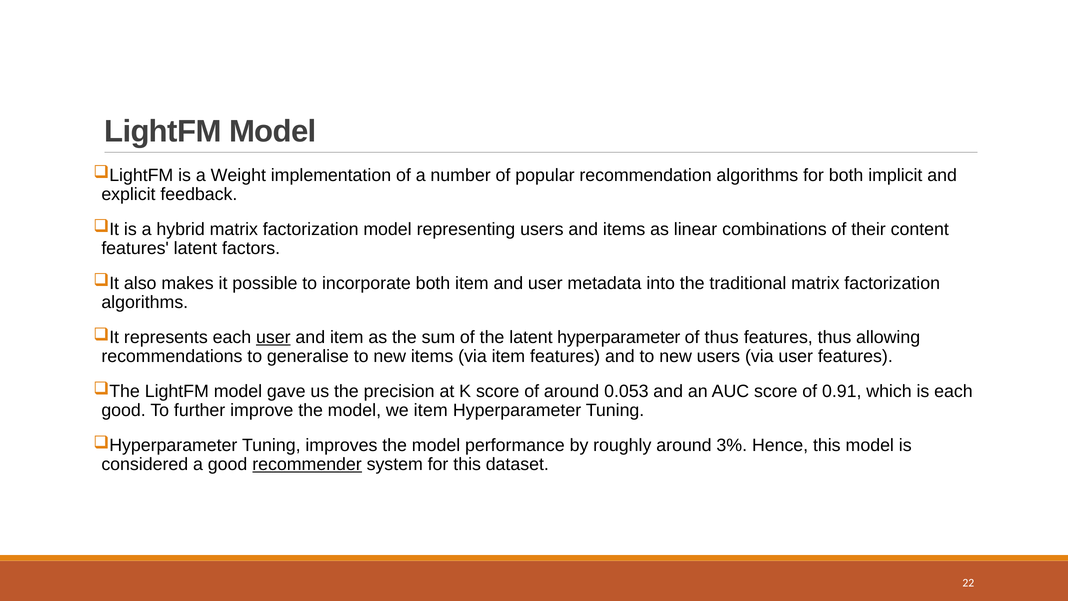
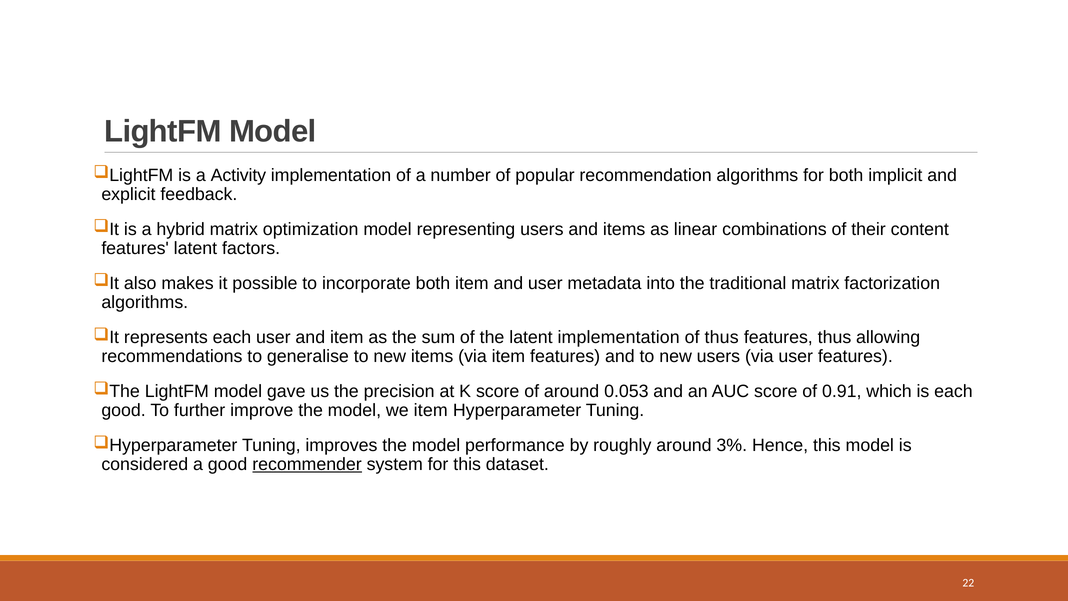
Weight: Weight -> Activity
hybrid matrix factorization: factorization -> optimization
user at (273, 337) underline: present -> none
latent hyperparameter: hyperparameter -> implementation
